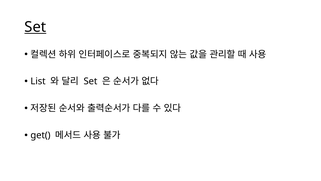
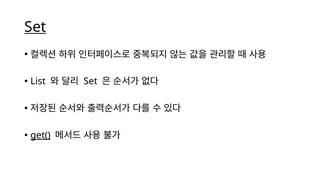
get( underline: none -> present
